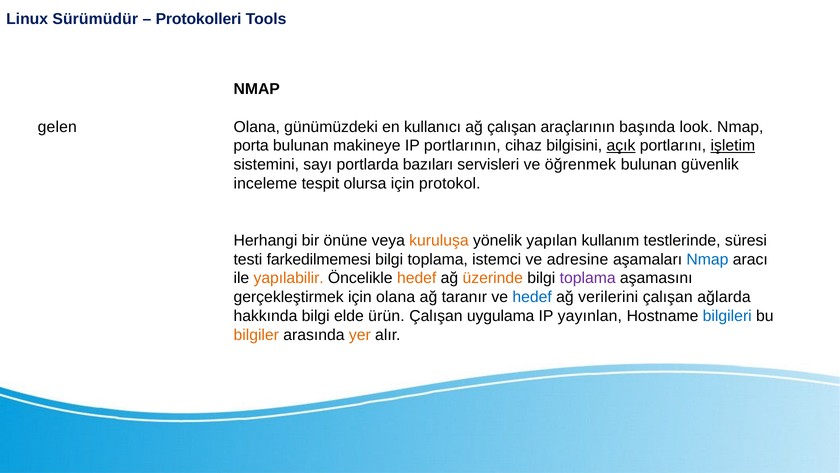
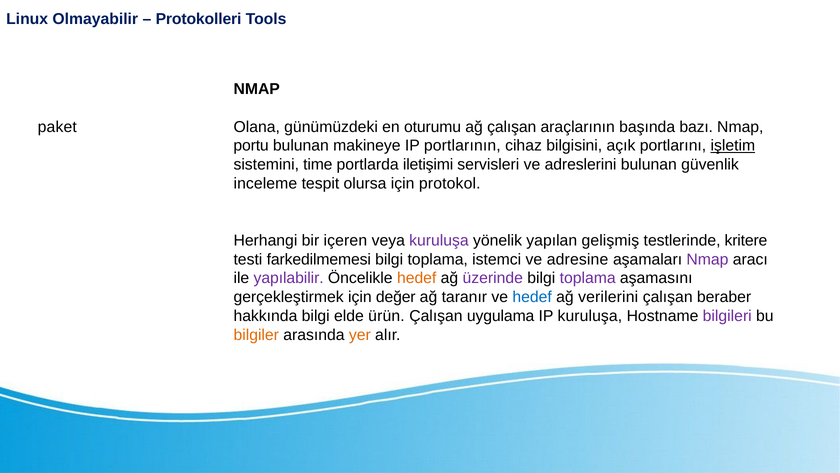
Sürümüdür: Sürümüdür -> Olmayabilir
kullanıcı: kullanıcı -> oturumu
look: look -> bazı
gelen: gelen -> paket
porta: porta -> portu
açık underline: present -> none
sayı: sayı -> time
bazıları: bazıları -> iletişimi
öğrenmek: öğrenmek -> adreslerini
önüne: önüne -> içeren
kuruluşa at (439, 240) colour: orange -> purple
kullanım: kullanım -> gelişmiş
süresi: süresi -> kritere
Nmap at (707, 259) colour: blue -> purple
yapılabilir colour: orange -> purple
üzerinde colour: orange -> purple
için olana: olana -> değer
ağlarda: ağlarda -> beraber
IP yayınlan: yayınlan -> kuruluşa
bilgileri colour: blue -> purple
